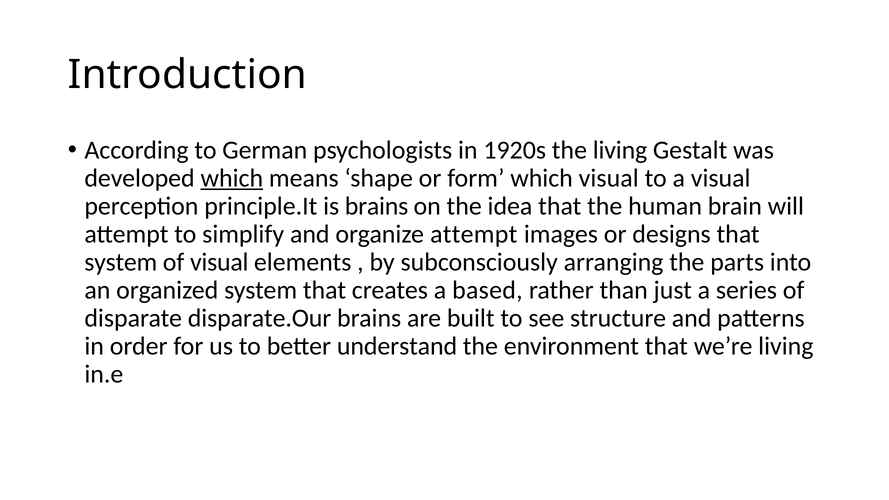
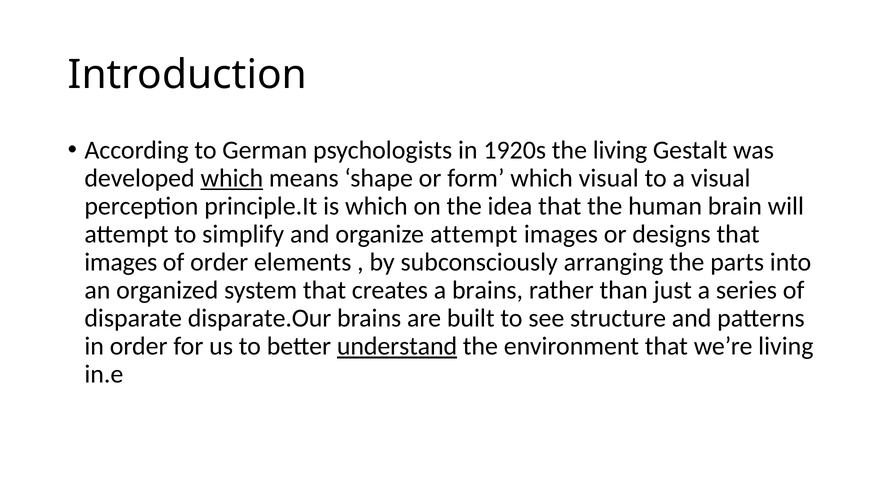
is brains: brains -> which
system at (121, 262): system -> images
of visual: visual -> order
a based: based -> brains
understand underline: none -> present
